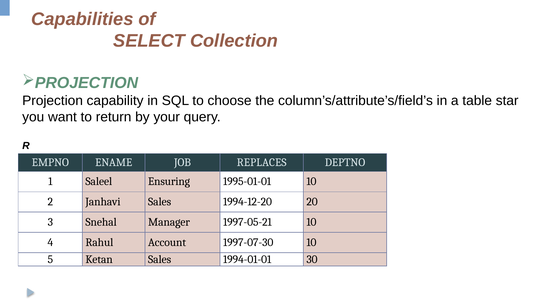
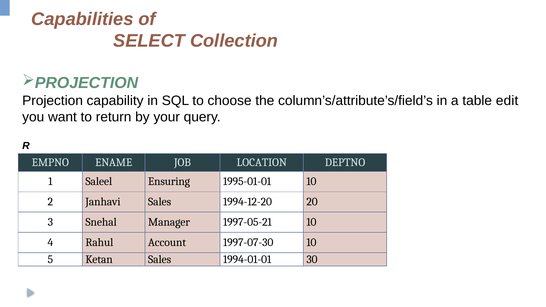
star: star -> edit
REPLACES: REPLACES -> LOCATION
